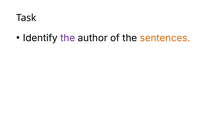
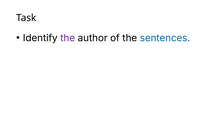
sentences colour: orange -> blue
